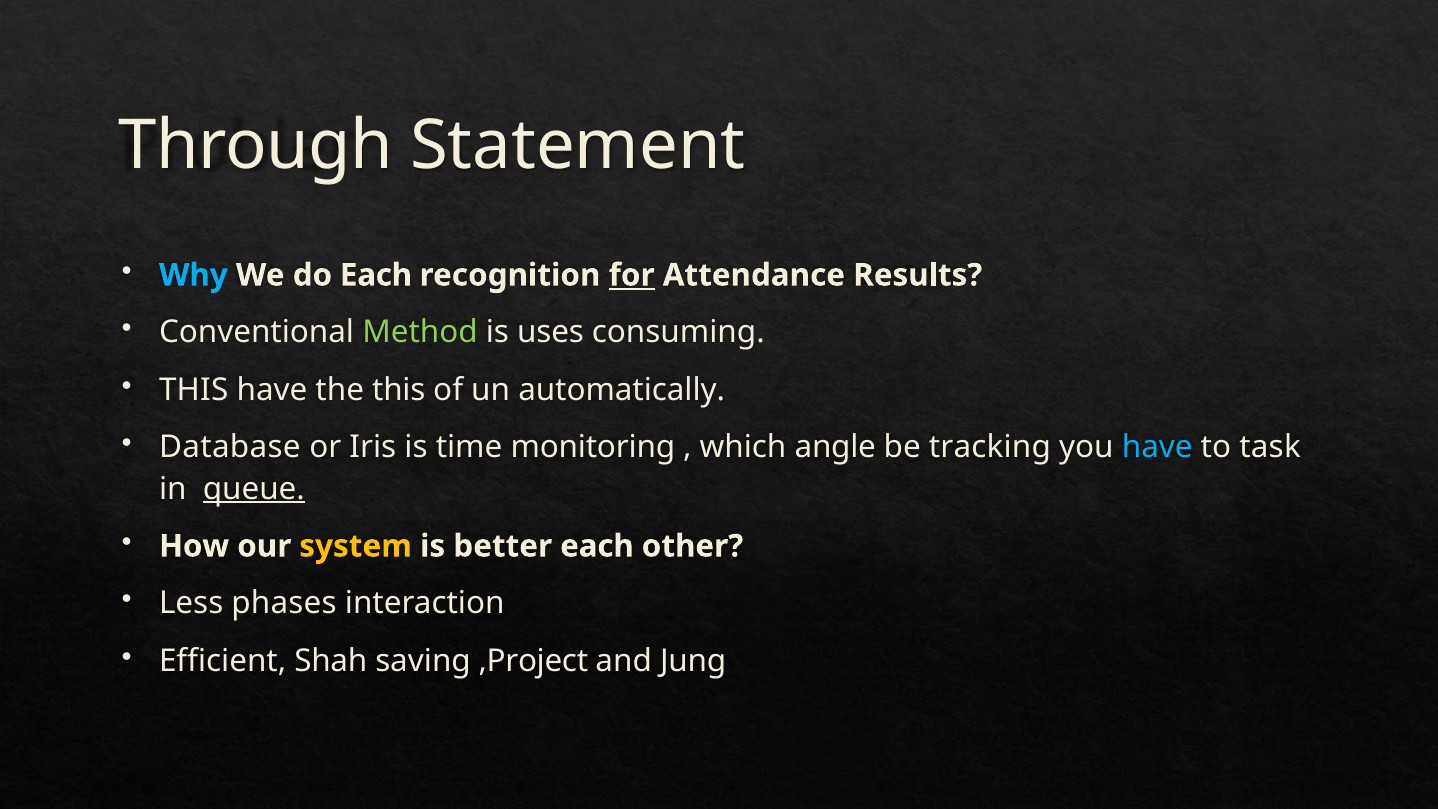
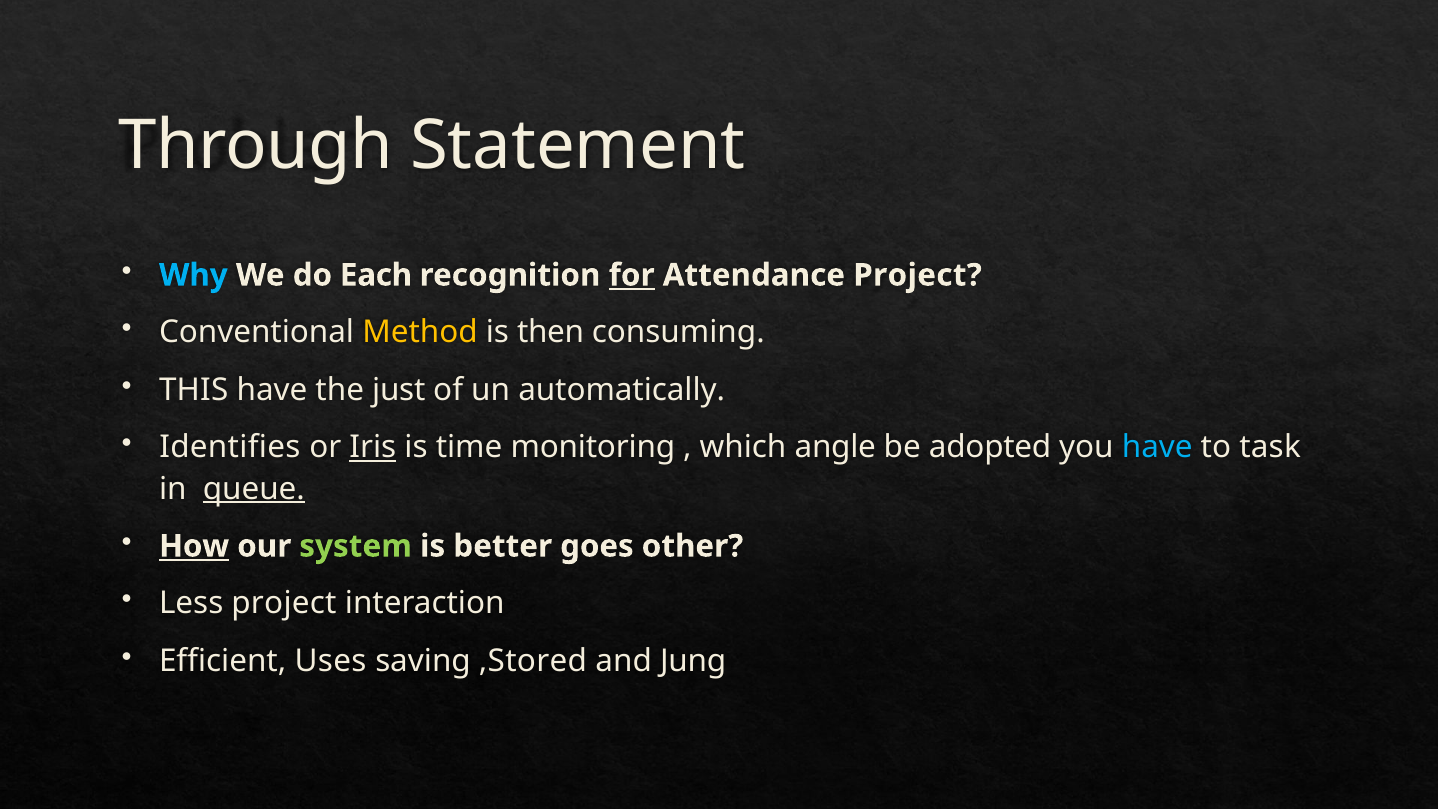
Attendance Results: Results -> Project
Method colour: light green -> yellow
uses: uses -> then
the this: this -> just
Database: Database -> Identifies
Iris underline: none -> present
tracking: tracking -> adopted
How underline: none -> present
system colour: yellow -> light green
better each: each -> goes
Less phases: phases -> project
Shah: Shah -> Uses
,Project: ,Project -> ,Stored
